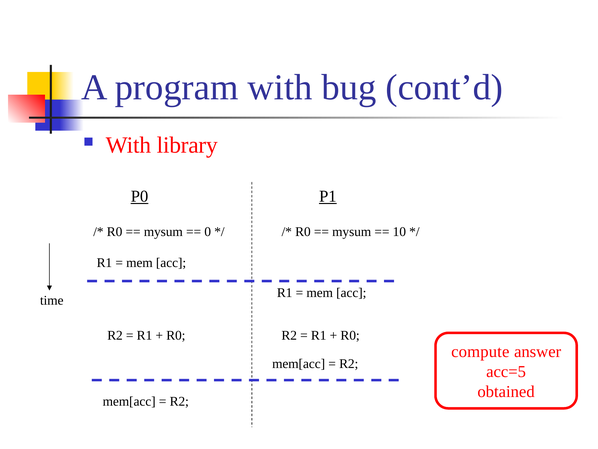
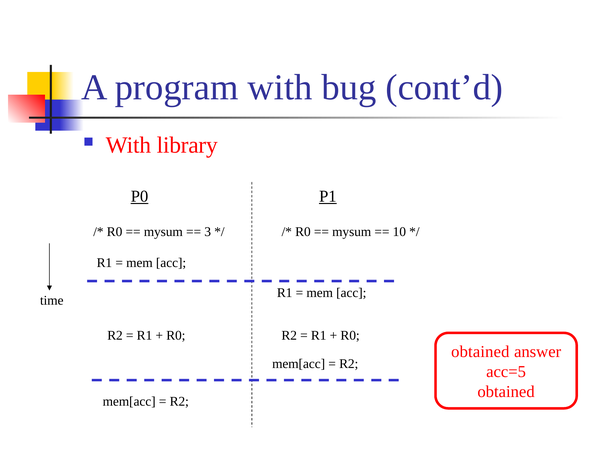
0: 0 -> 3
compute at (480, 351): compute -> obtained
